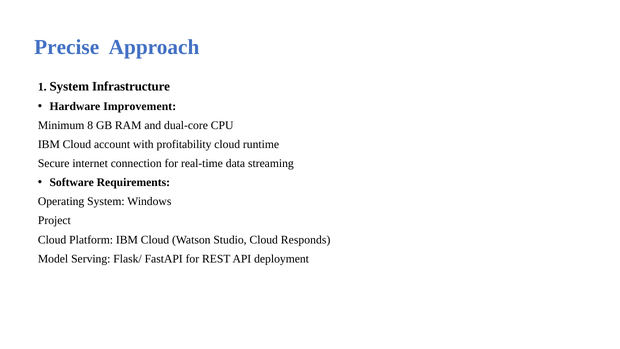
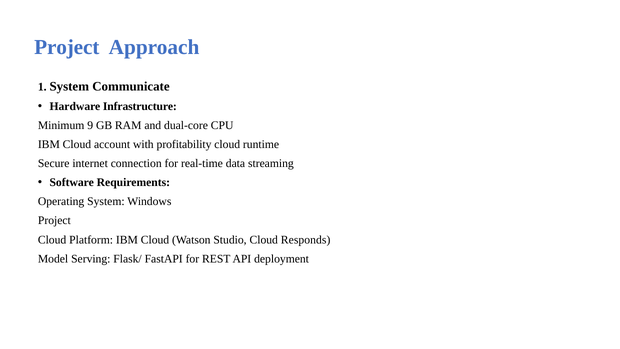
Precise at (67, 47): Precise -> Project
Infrastructure: Infrastructure -> Communicate
Improvement: Improvement -> Infrastructure
8: 8 -> 9
